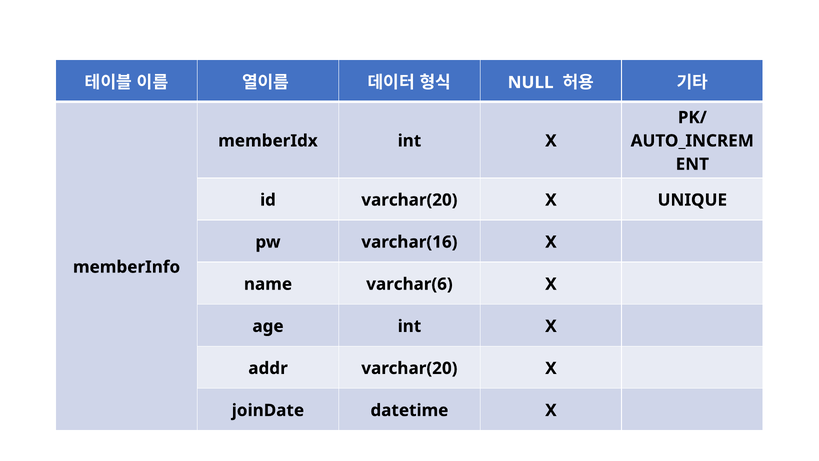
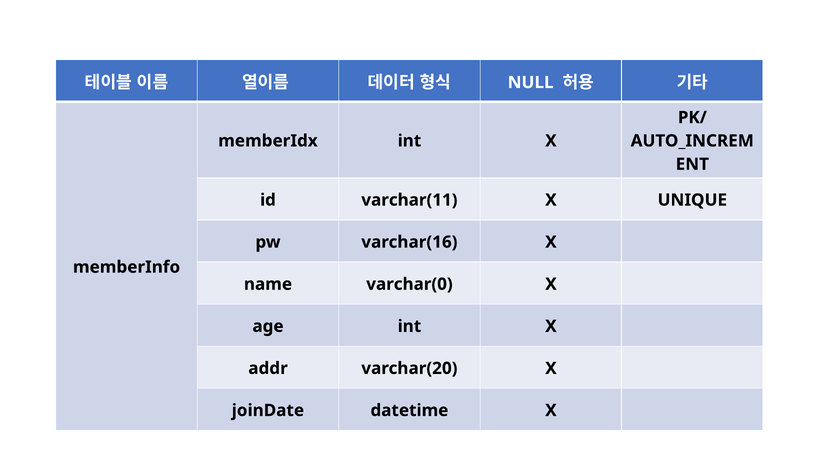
id varchar(20: varchar(20 -> varchar(11
varchar(6: varchar(6 -> varchar(0
